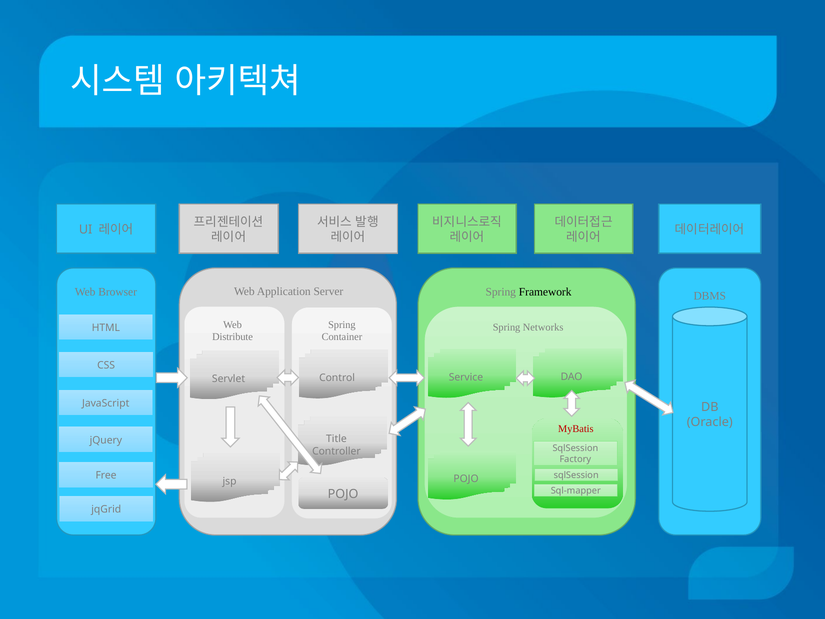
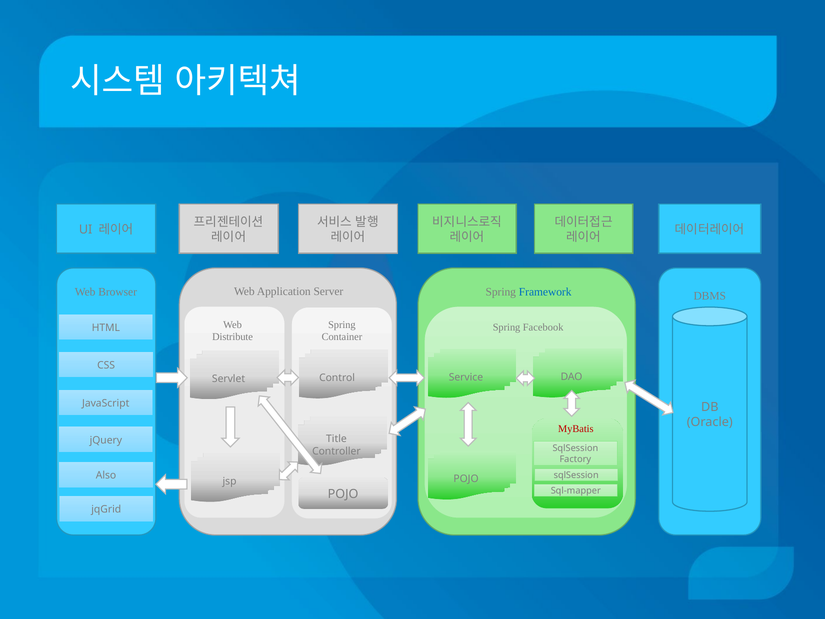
Framework colour: black -> blue
Networks: Networks -> Facebook
Free: Free -> Also
